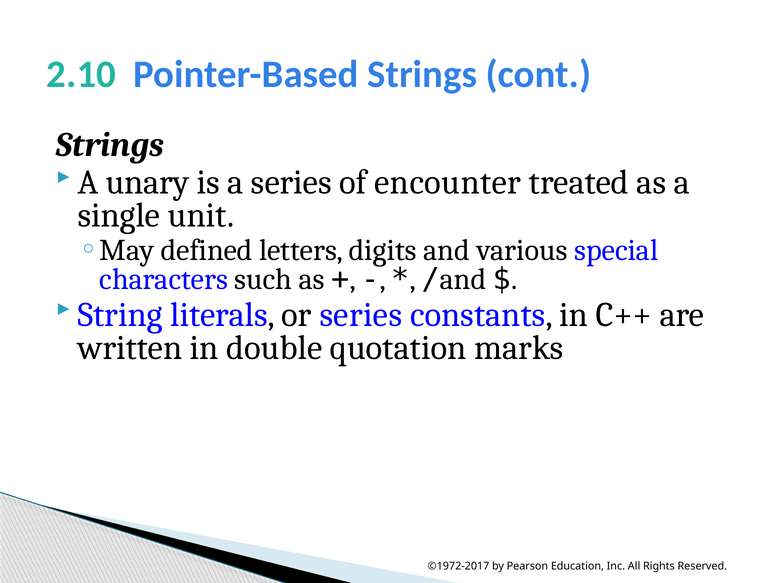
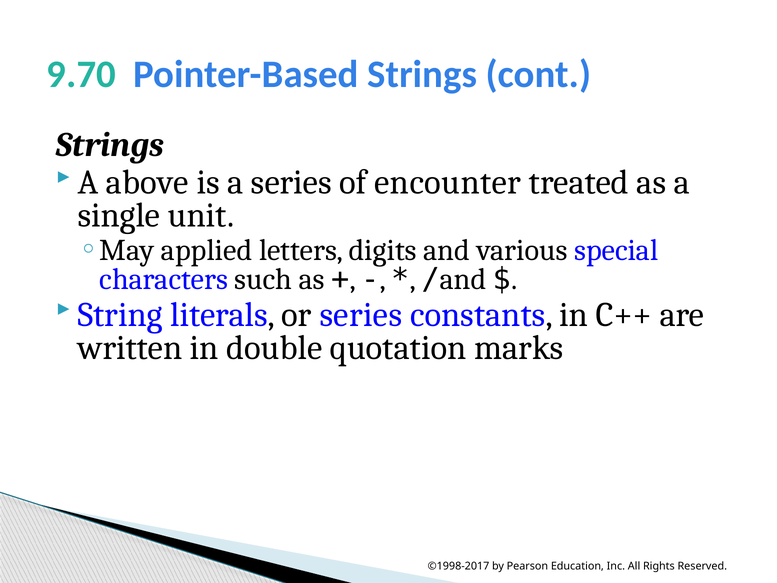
2.10: 2.10 -> 9.70
unary: unary -> above
defined: defined -> applied
©1972-2017: ©1972-2017 -> ©1998-2017
